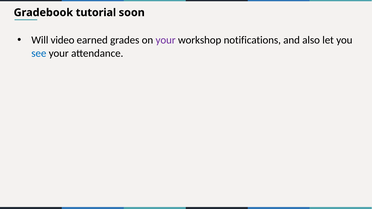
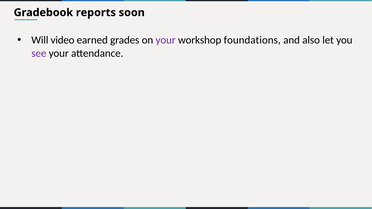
tutorial: tutorial -> reports
notifications: notifications -> foundations
see colour: blue -> purple
